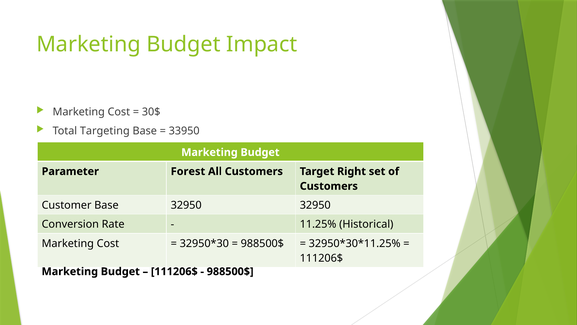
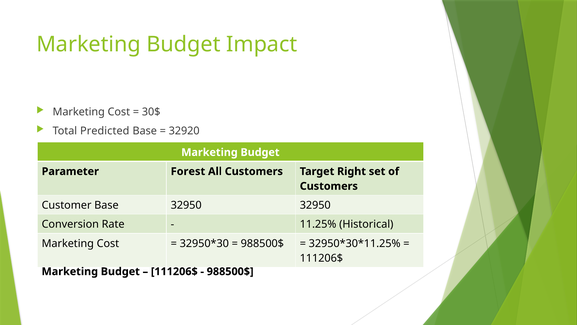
Targeting: Targeting -> Predicted
33950: 33950 -> 32920
